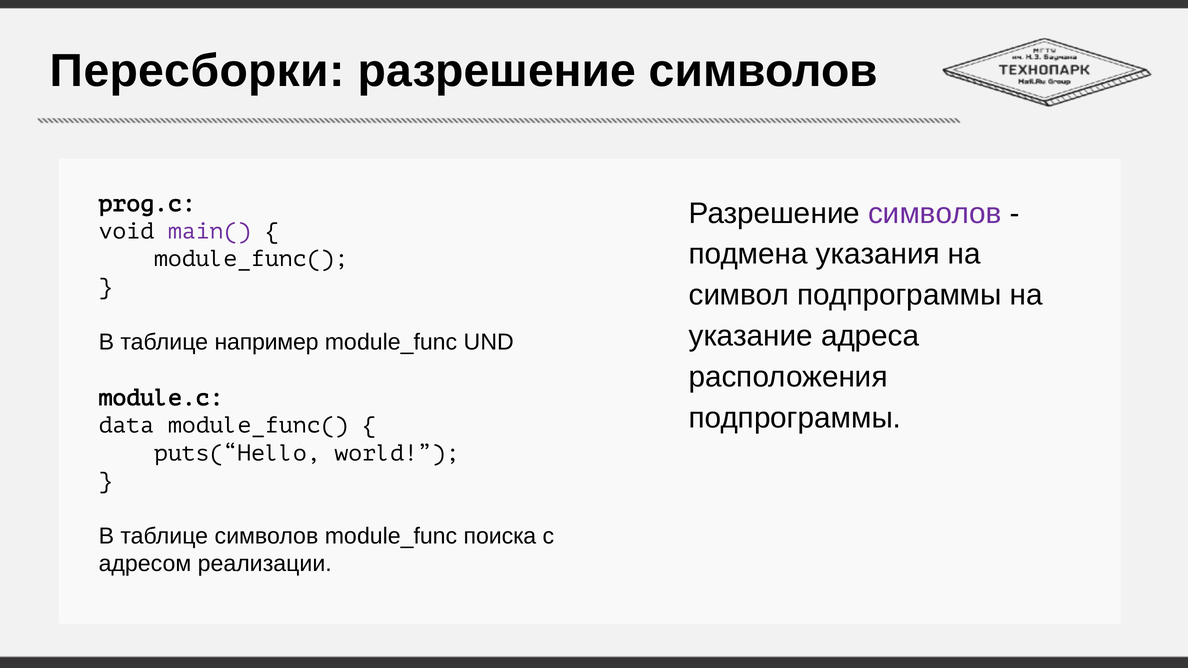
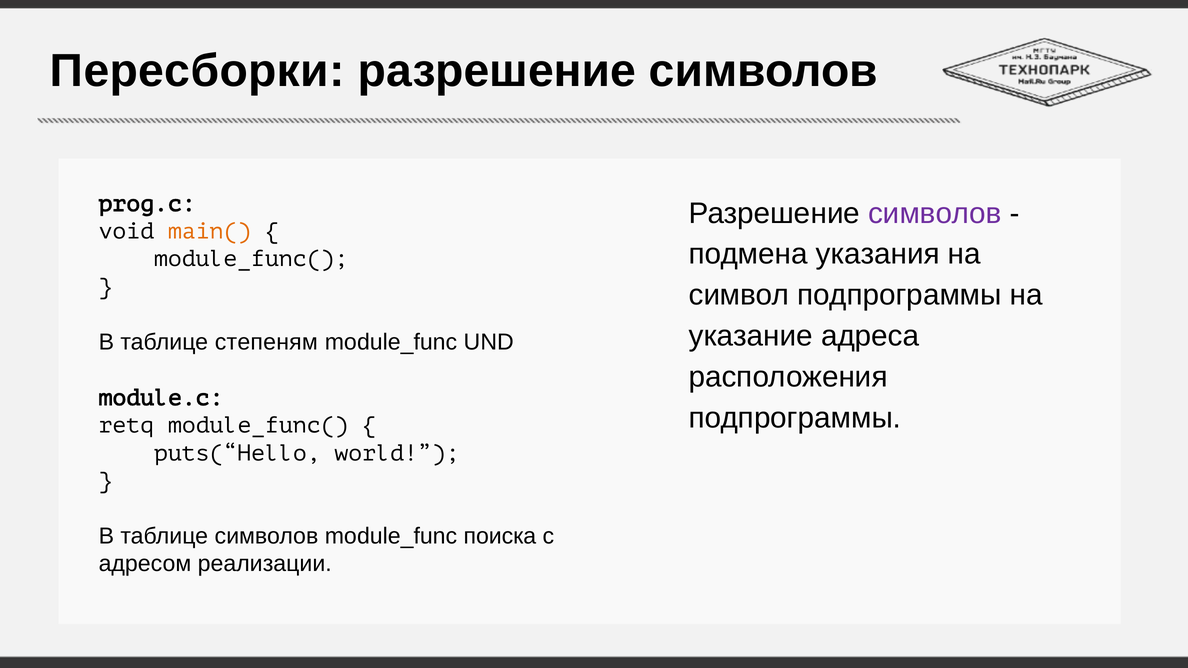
main( colour: purple -> orange
например: например -> степеням
data: data -> retq
